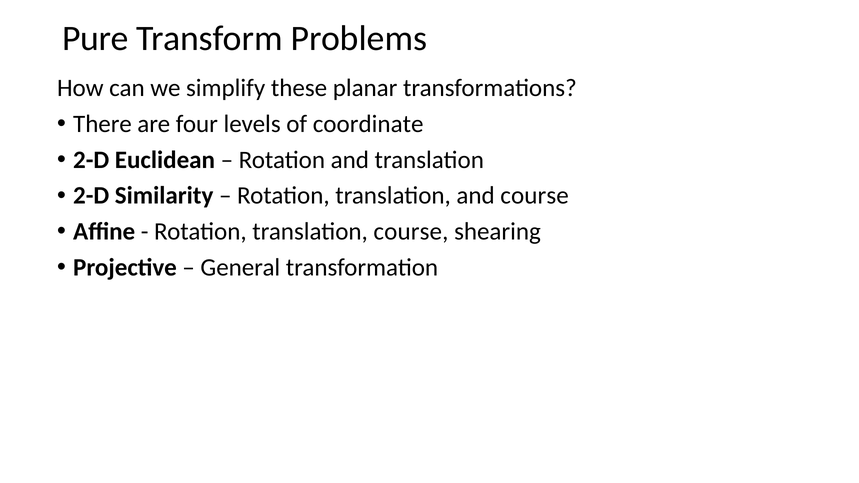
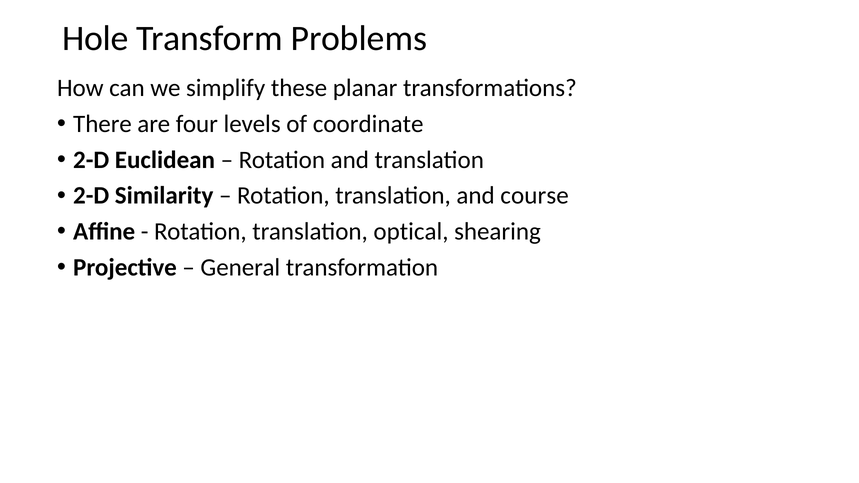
Pure: Pure -> Hole
translation course: course -> optical
